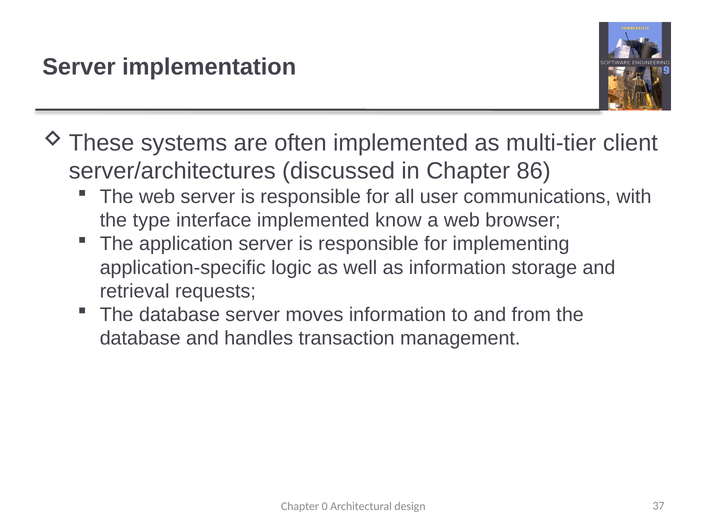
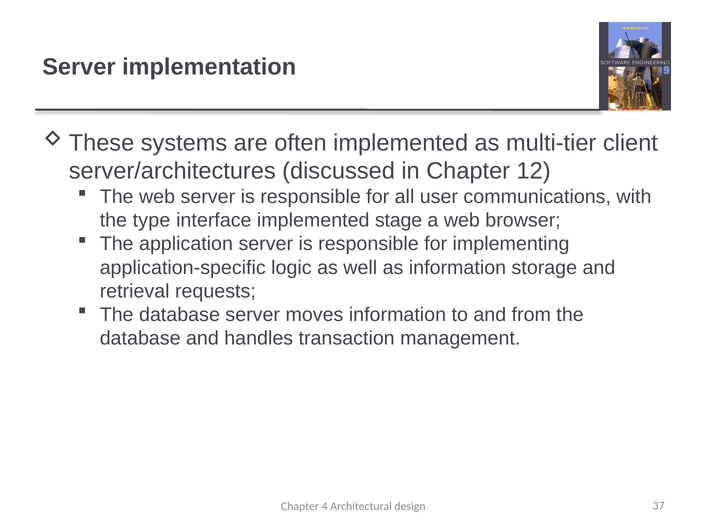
86: 86 -> 12
know: know -> stage
0: 0 -> 4
